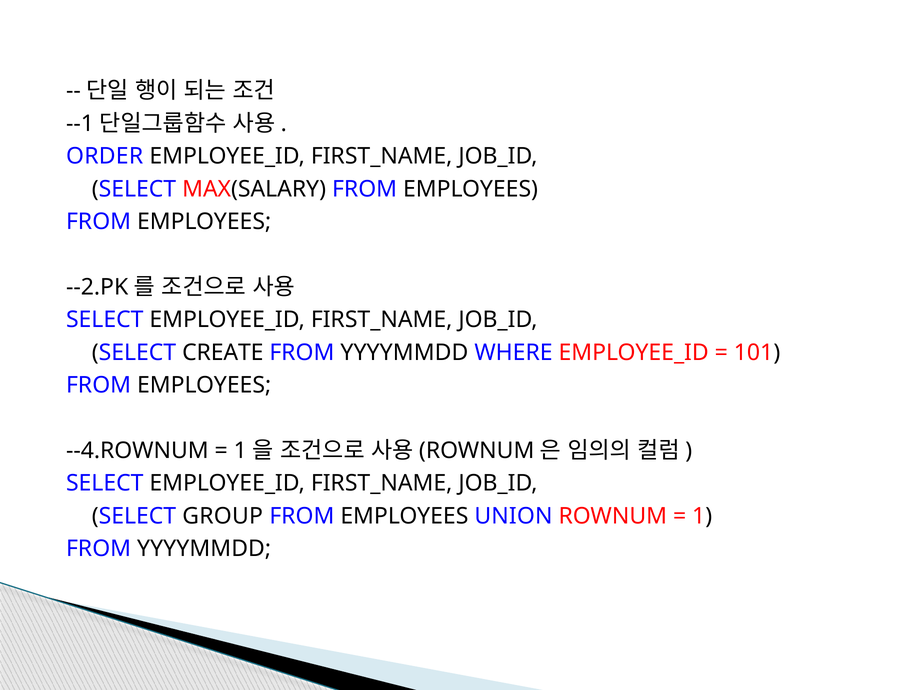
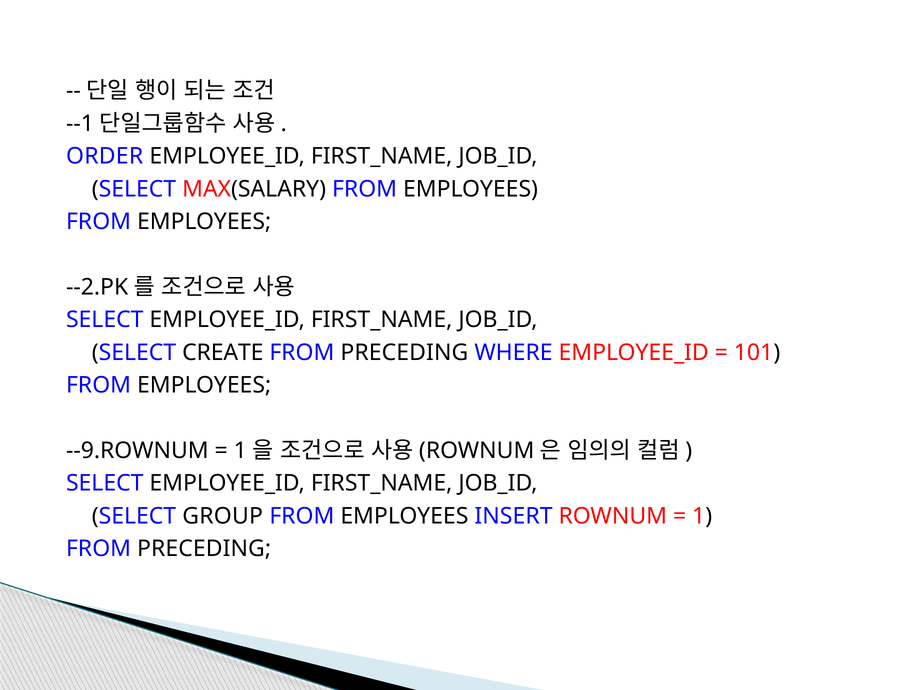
YYYYMMDD at (404, 353): YYYYMMDD -> PRECEDING
--4.ROWNUM: --4.ROWNUM -> --9.ROWNUM
UNION: UNION -> INSERT
YYYYMMDD at (204, 549): YYYYMMDD -> PRECEDING
